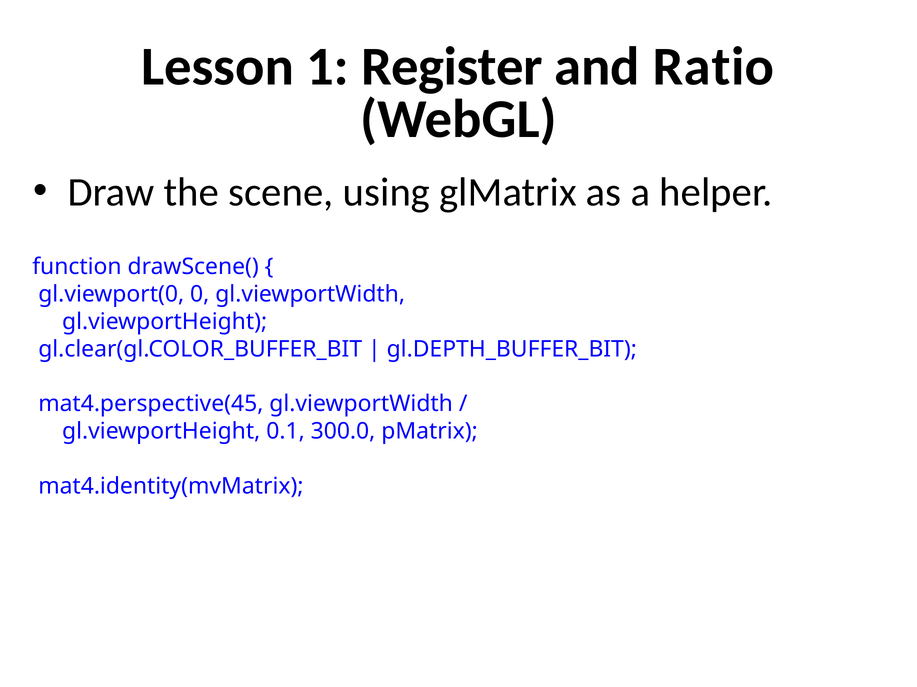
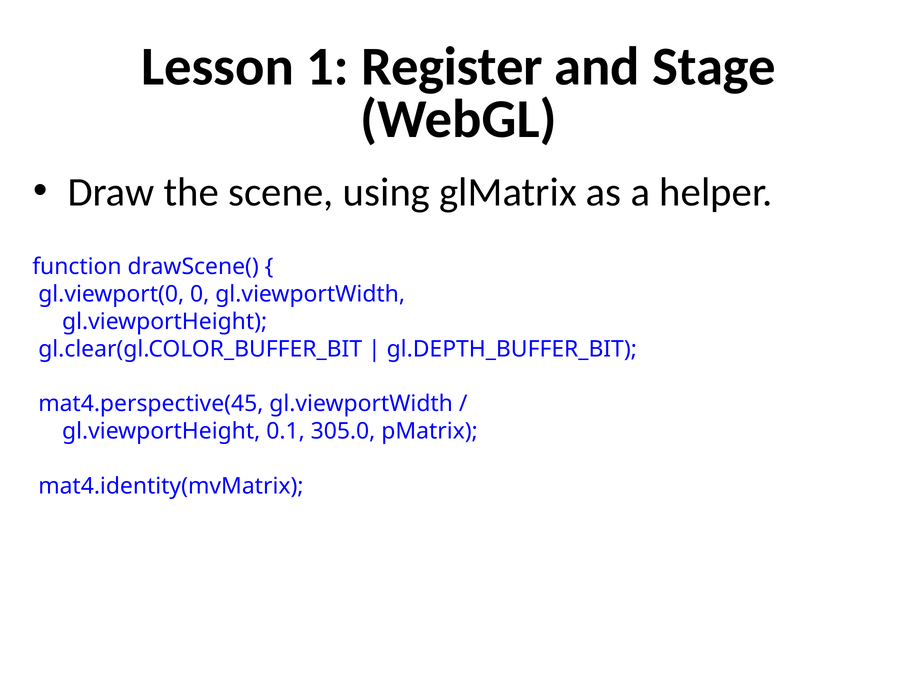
Ratio: Ratio -> Stage
300.0: 300.0 -> 305.0
